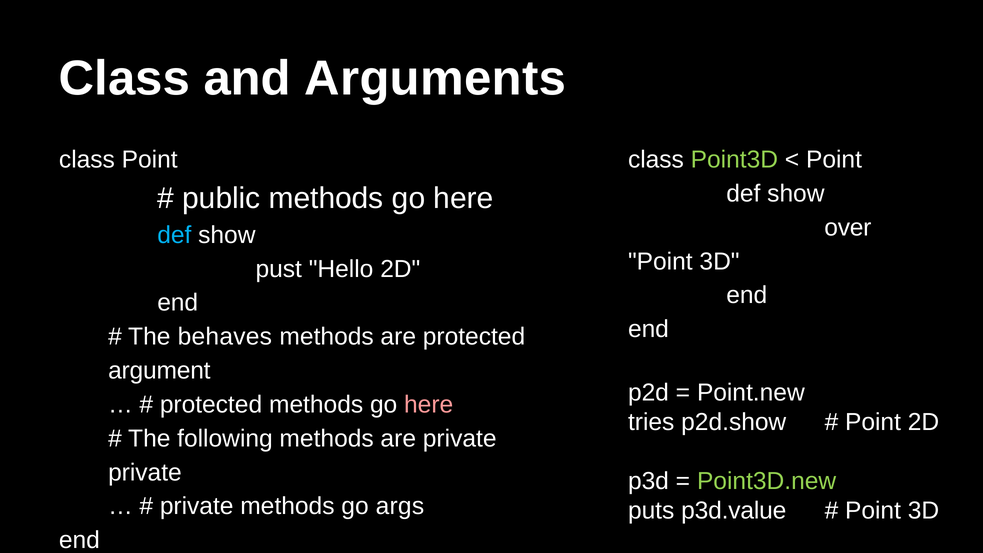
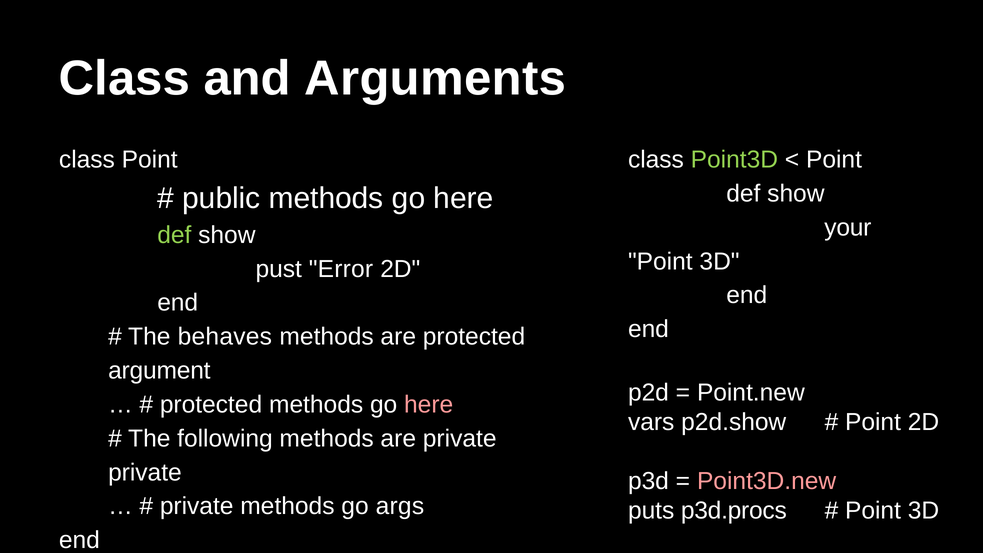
over: over -> your
def at (174, 235) colour: light blue -> light green
Hello: Hello -> Error
tries: tries -> vars
Point3D.new colour: light green -> pink
p3d.value: p3d.value -> p3d.procs
